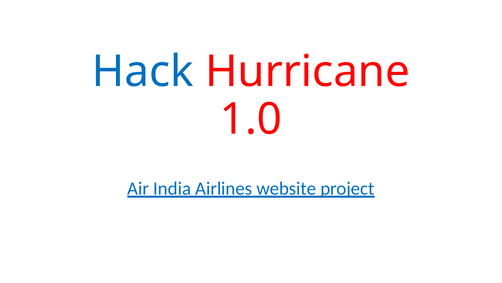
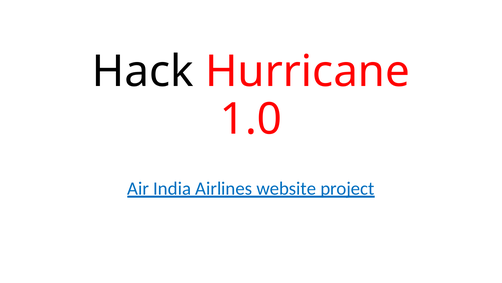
Hack colour: blue -> black
